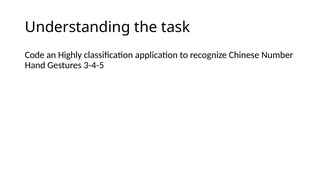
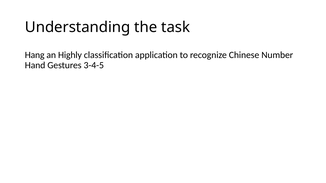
Code: Code -> Hang
